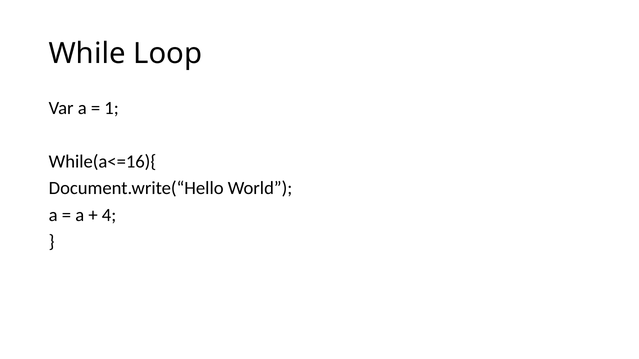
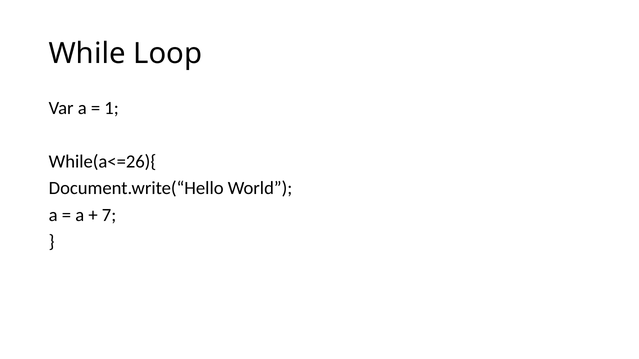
While(a<=16){: While(a<=16){ -> While(a<=26){
4: 4 -> 7
